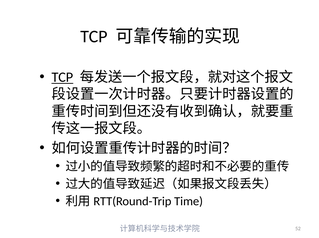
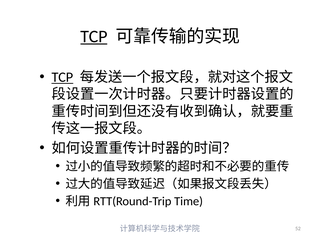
TCP at (94, 37) underline: none -> present
